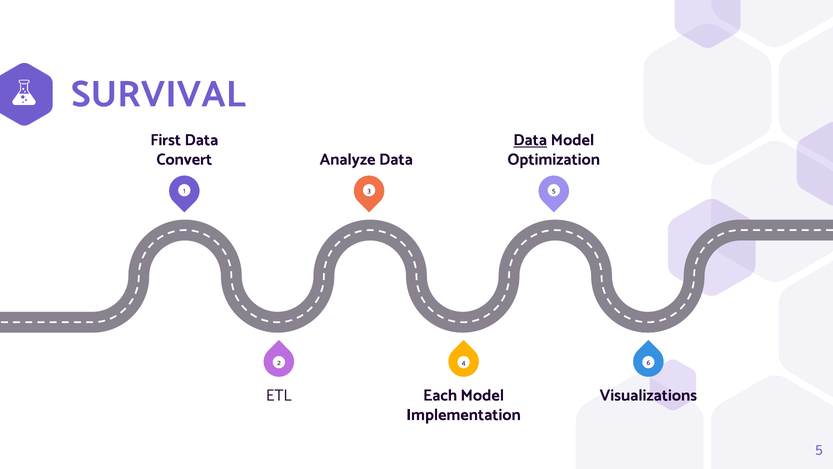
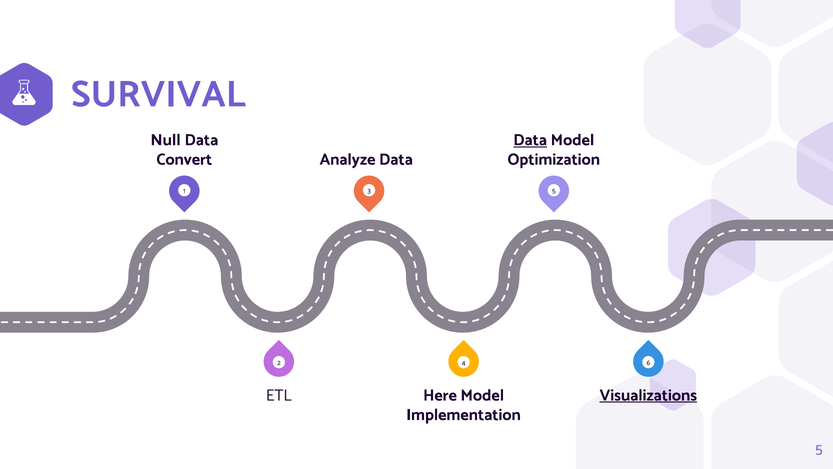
First: First -> Null
Each: Each -> Here
Visualizations underline: none -> present
